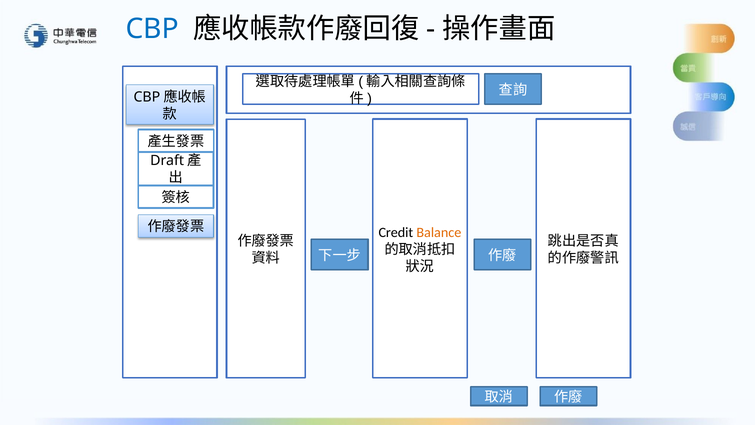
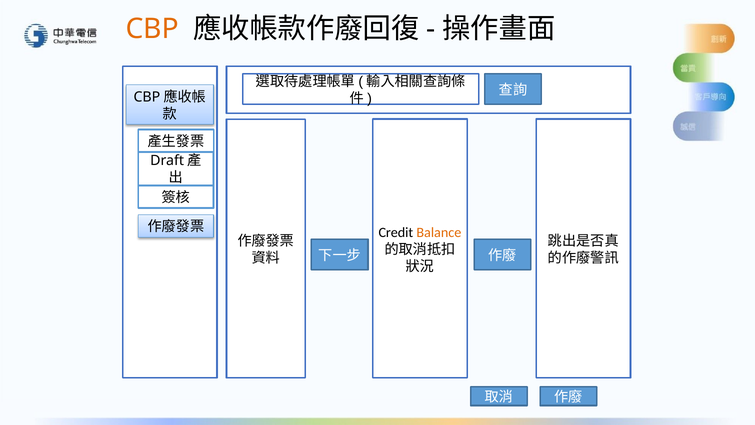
CBP colour: blue -> orange
